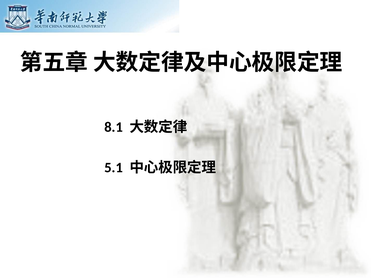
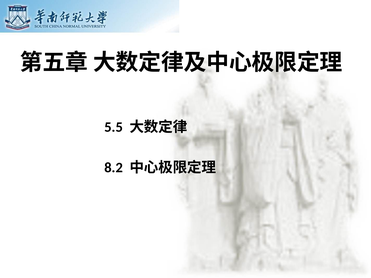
8.1: 8.1 -> 5.5
5.1: 5.1 -> 8.2
